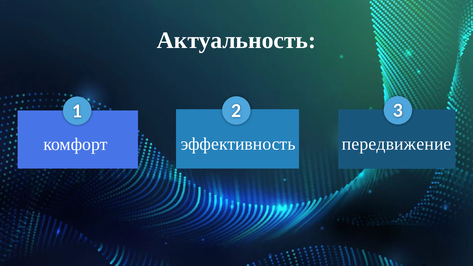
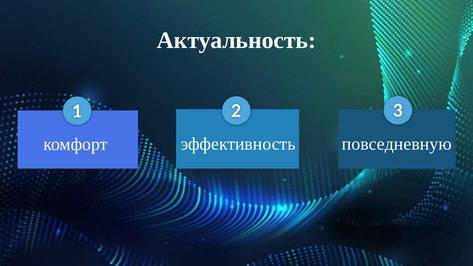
передвижение: передвижение -> повседневную
